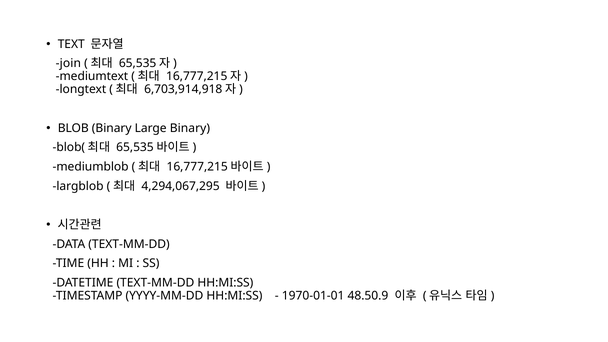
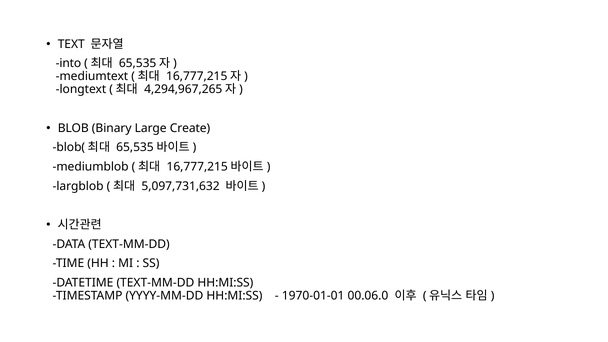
join: join -> into
6,703,914,918: 6,703,914,918 -> 4,294,967,265
Large Binary: Binary -> Create
4,294,067,295: 4,294,067,295 -> 5,097,731,632
48.50.9: 48.50.9 -> 00.06.0
